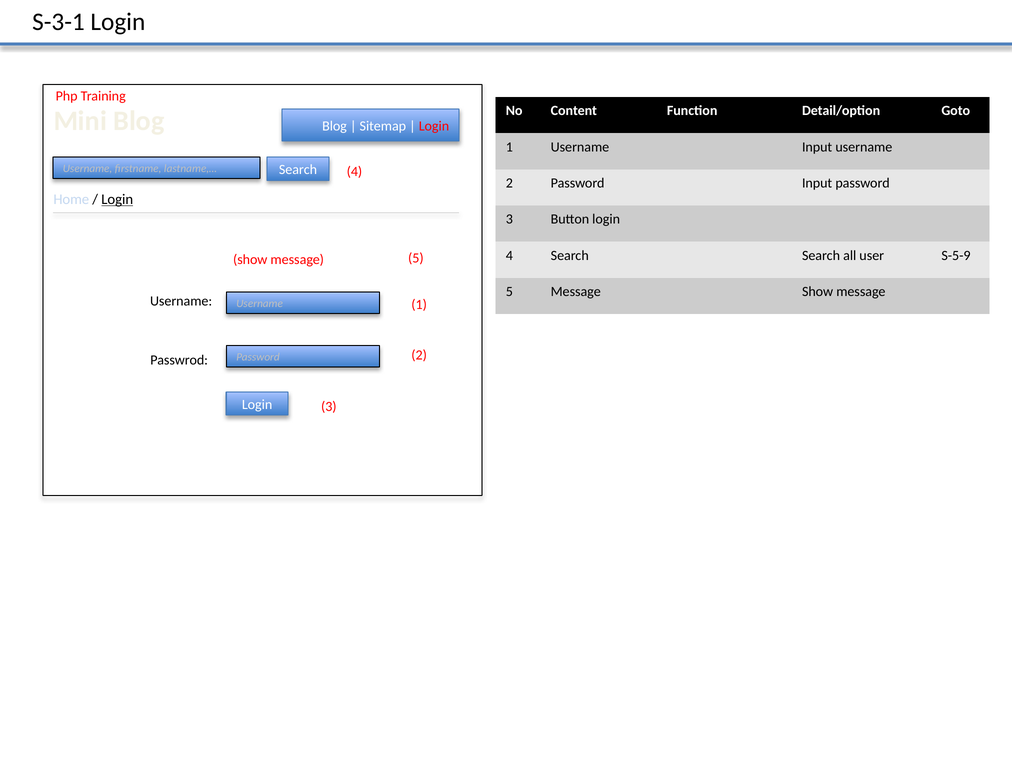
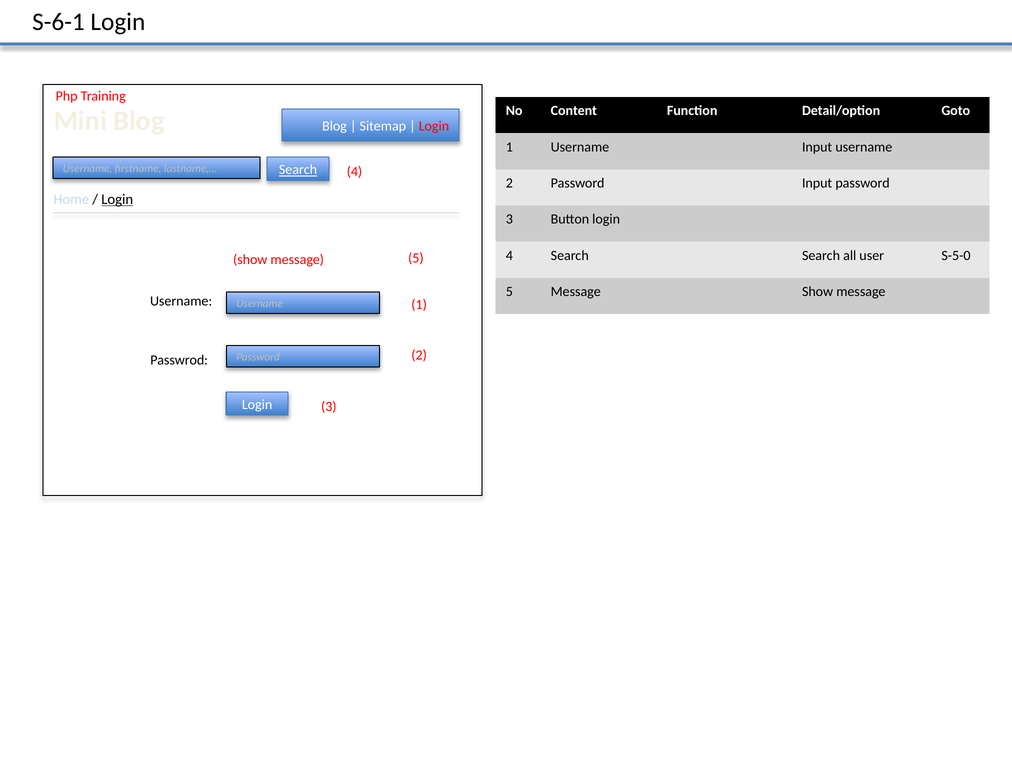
S-3-1: S-3-1 -> S-6-1
Search at (298, 170) underline: none -> present
S-5-9: S-5-9 -> S-5-0
